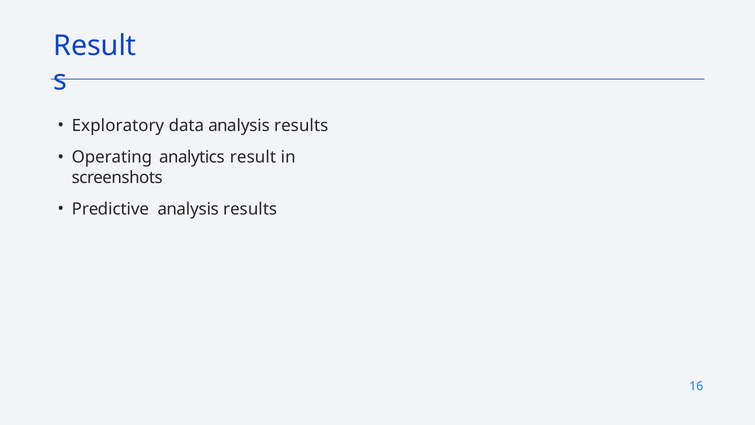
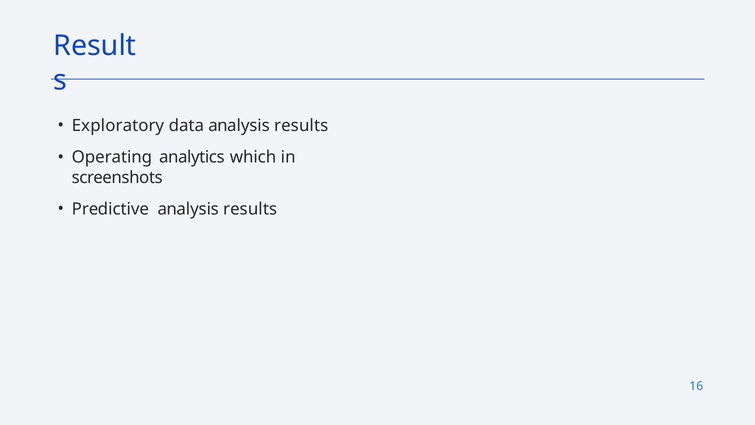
analytics result: result -> which
